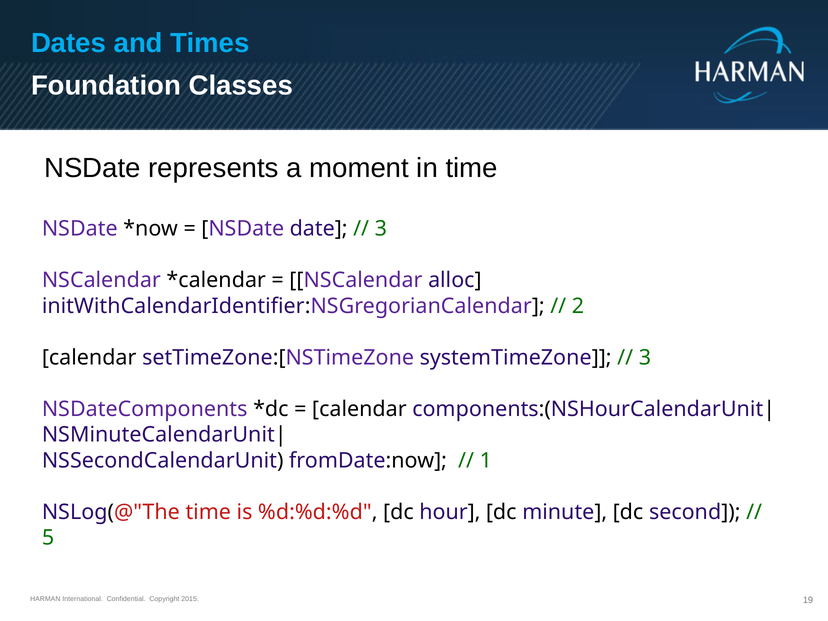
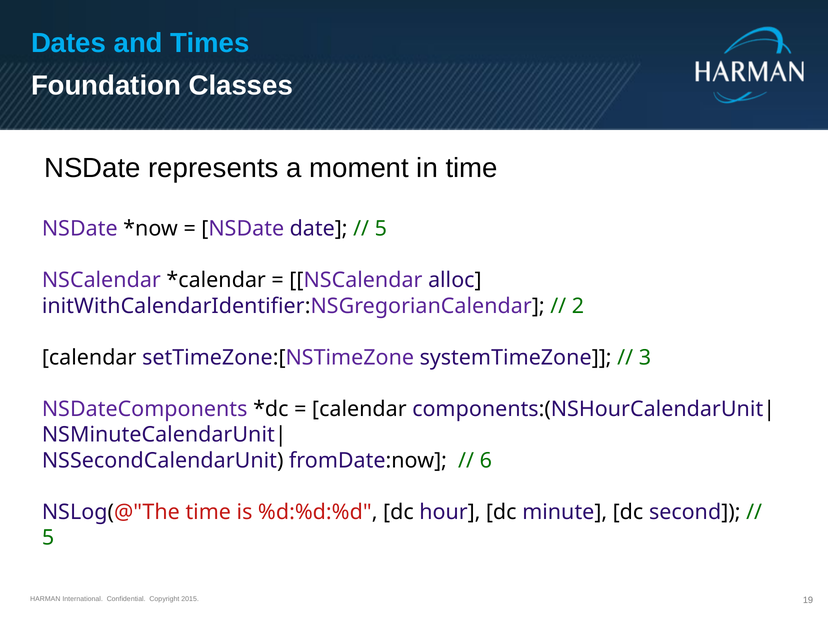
3 at (381, 229): 3 -> 5
1: 1 -> 6
